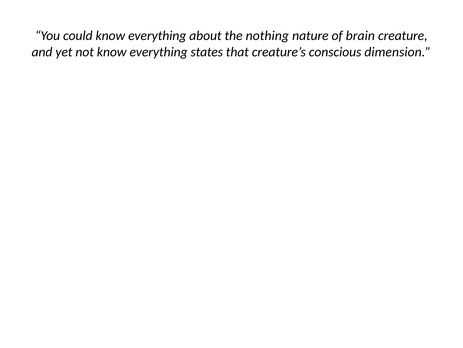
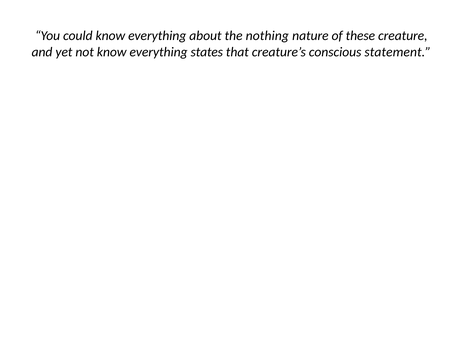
brain: brain -> these
dimension: dimension -> statement
